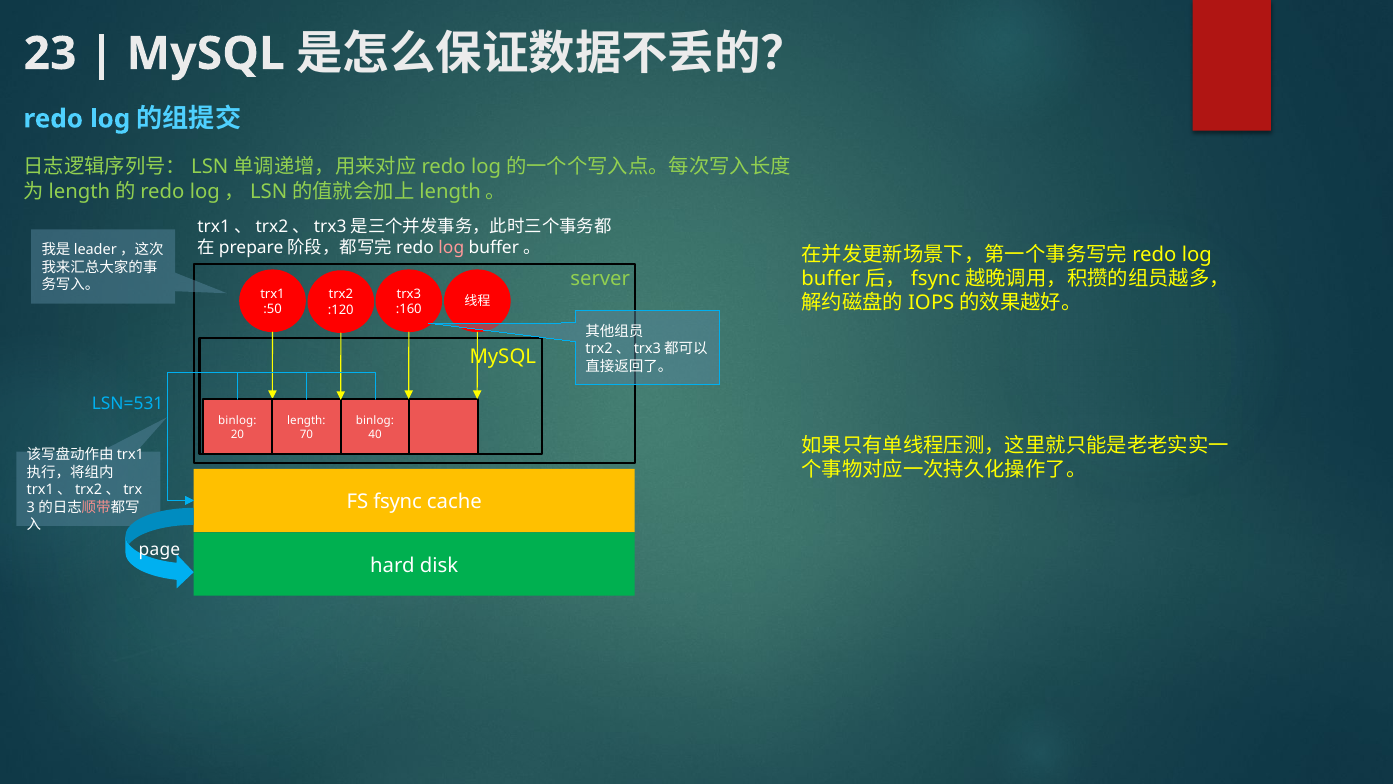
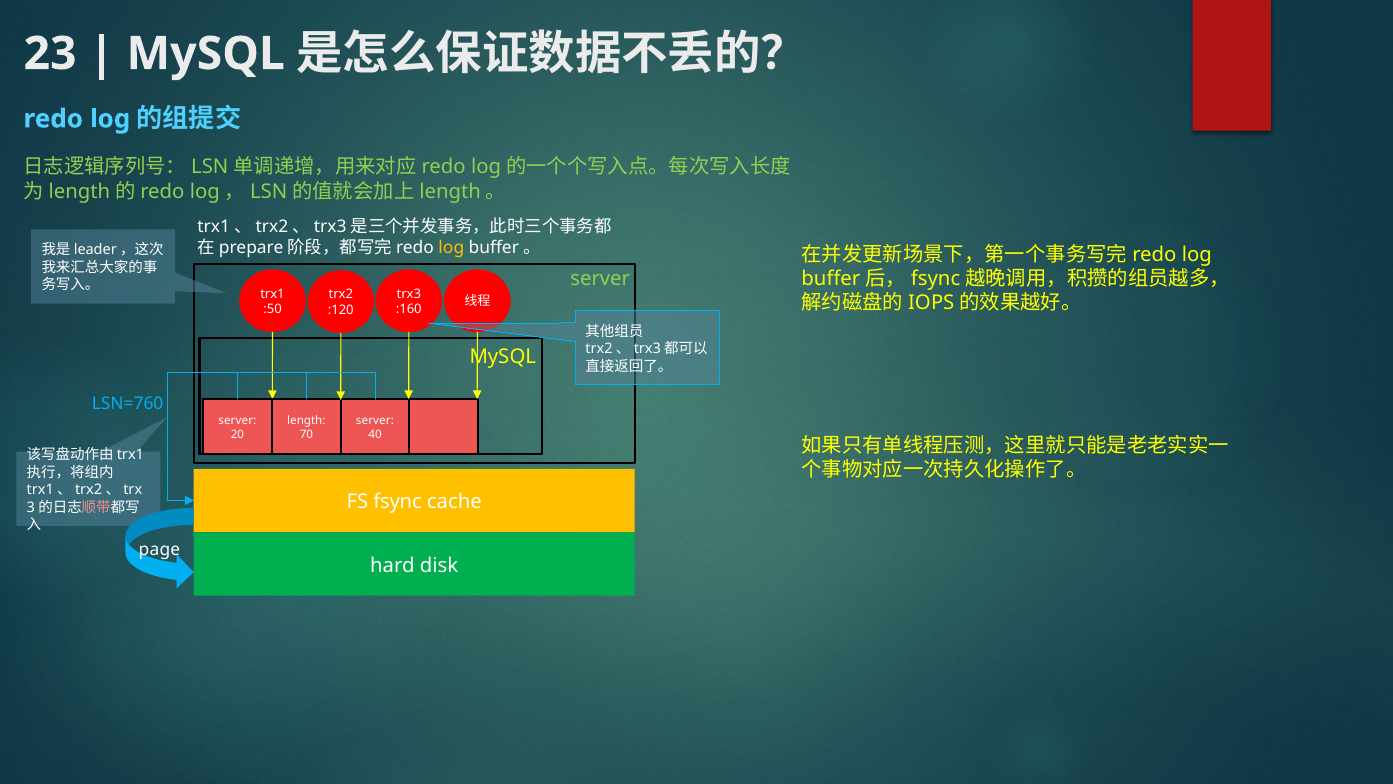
log at (451, 247) colour: pink -> yellow
LSN=531: LSN=531 -> LSN=760
binlog at (237, 420): binlog -> server
binlog at (375, 420): binlog -> server
